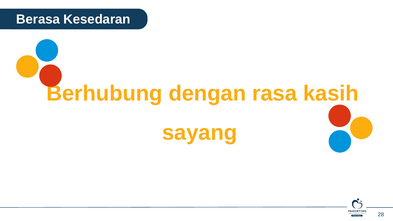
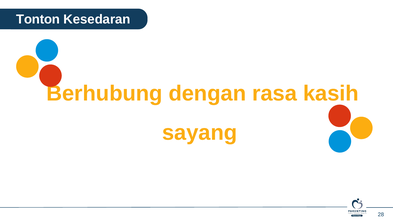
Berasa: Berasa -> Tonton
